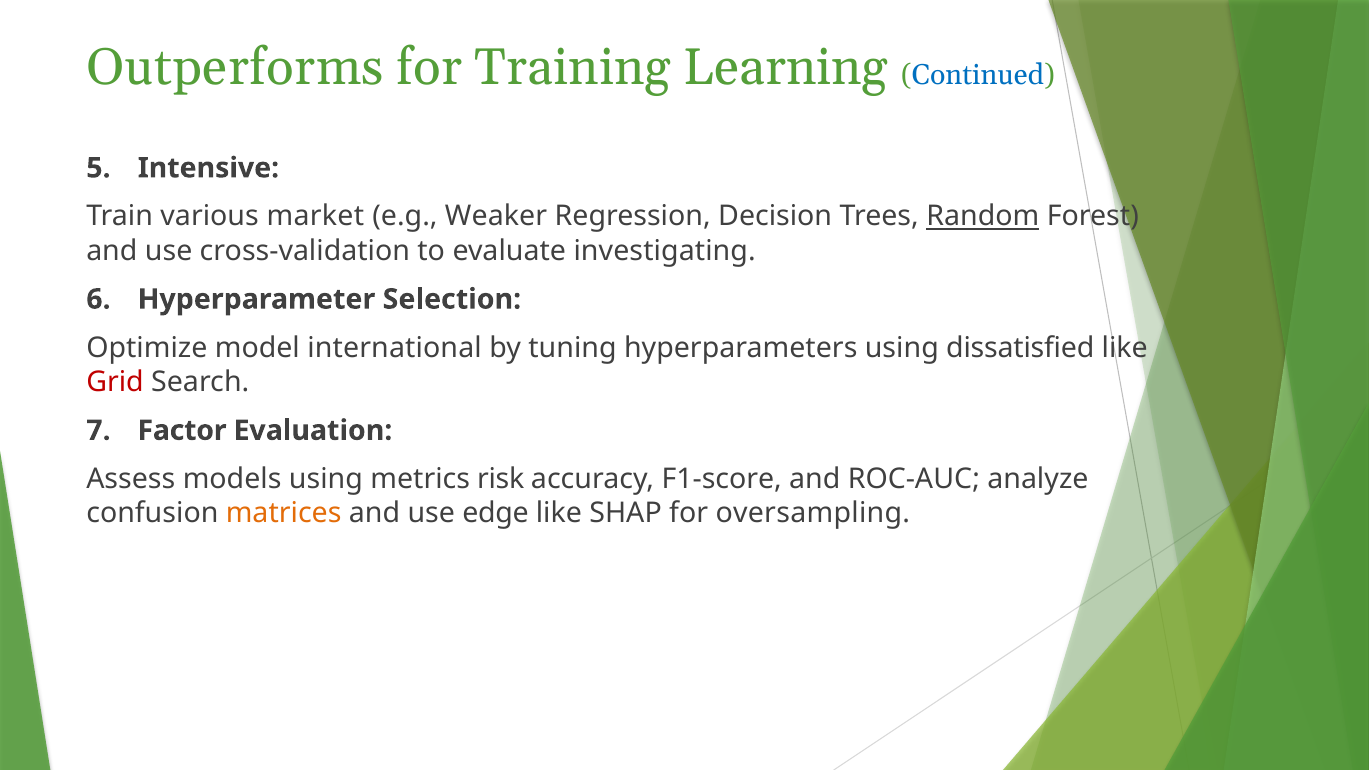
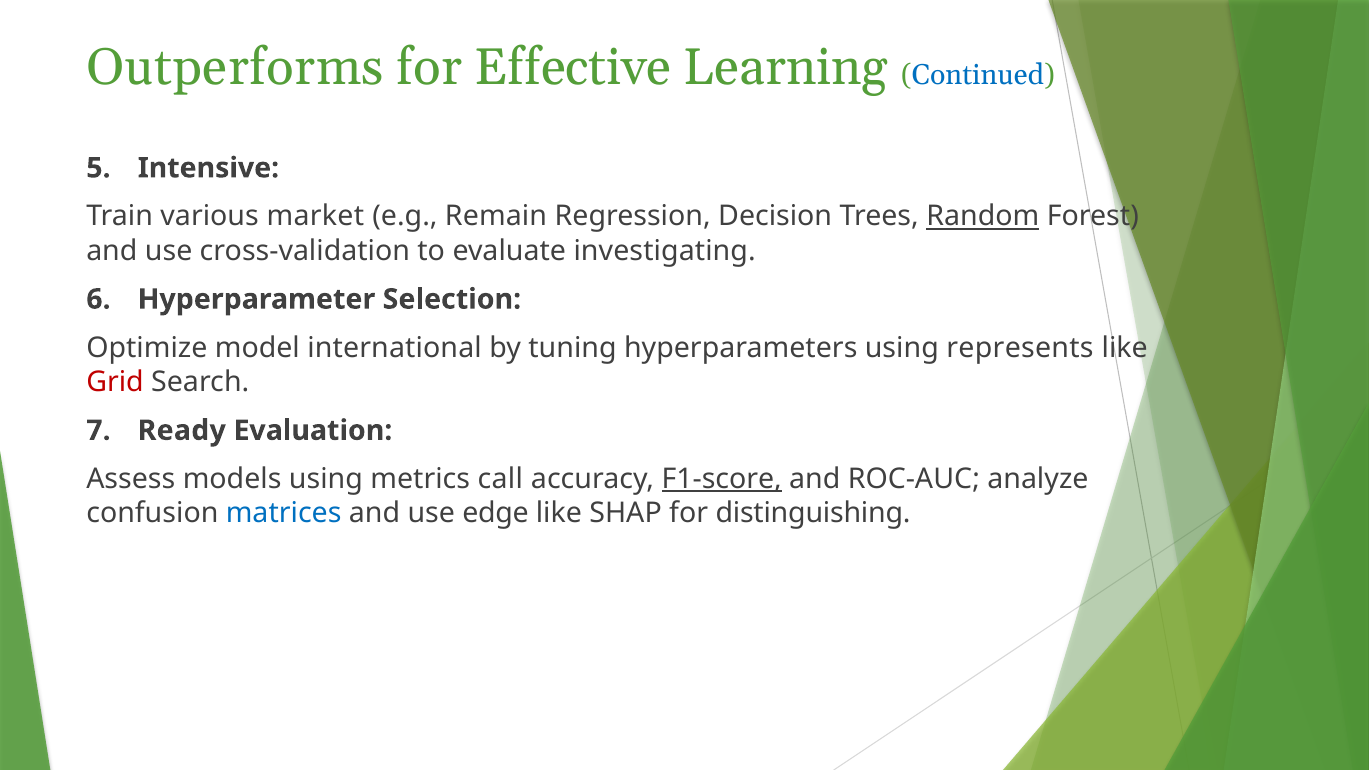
Training: Training -> Effective
Weaker: Weaker -> Remain
dissatisfied: dissatisfied -> represents
Factor: Factor -> Ready
risk: risk -> call
F1-score underline: none -> present
matrices colour: orange -> blue
oversampling: oversampling -> distinguishing
